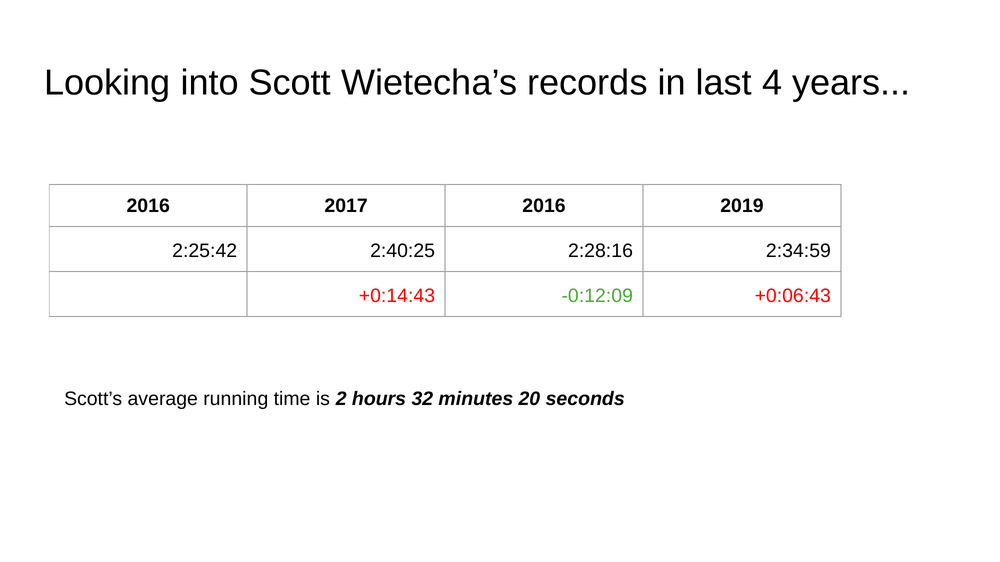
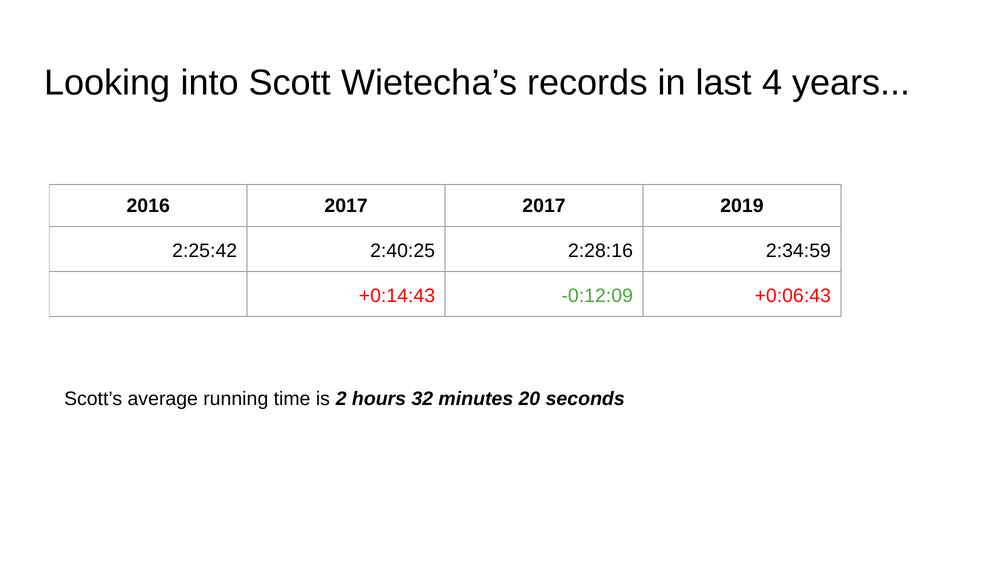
2017 2016: 2016 -> 2017
